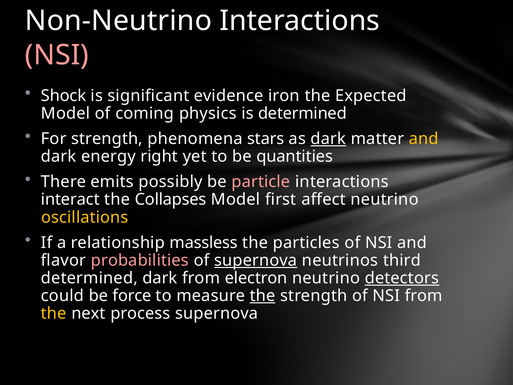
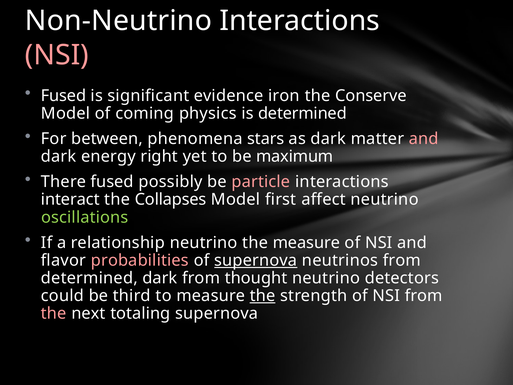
Shock at (64, 96): Shock -> Fused
Expected: Expected -> Conserve
For strength: strength -> between
dark at (328, 139) underline: present -> none
and at (424, 139) colour: yellow -> pink
quantities: quantities -> maximum
There emits: emits -> fused
oscillations colour: yellow -> light green
relationship massless: massless -> neutrino
the particles: particles -> measure
neutrinos third: third -> from
electron: electron -> thought
detectors underline: present -> none
force: force -> third
the at (54, 313) colour: yellow -> pink
process: process -> totaling
